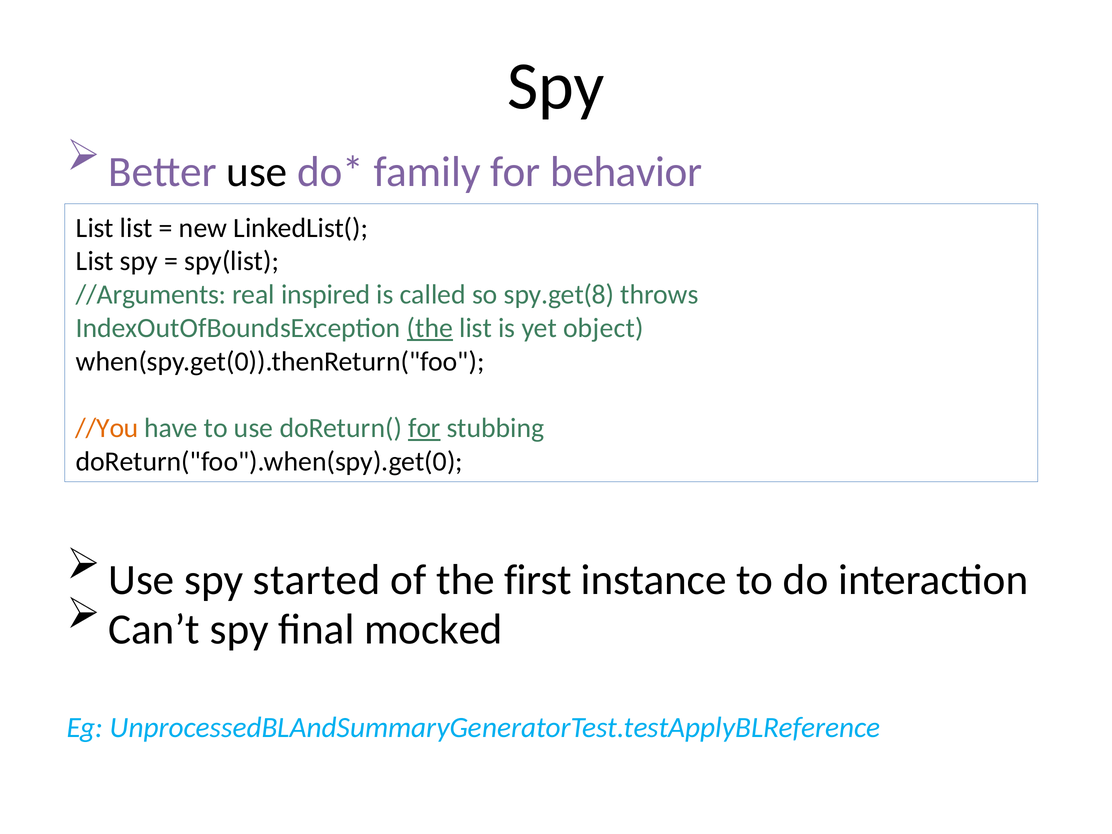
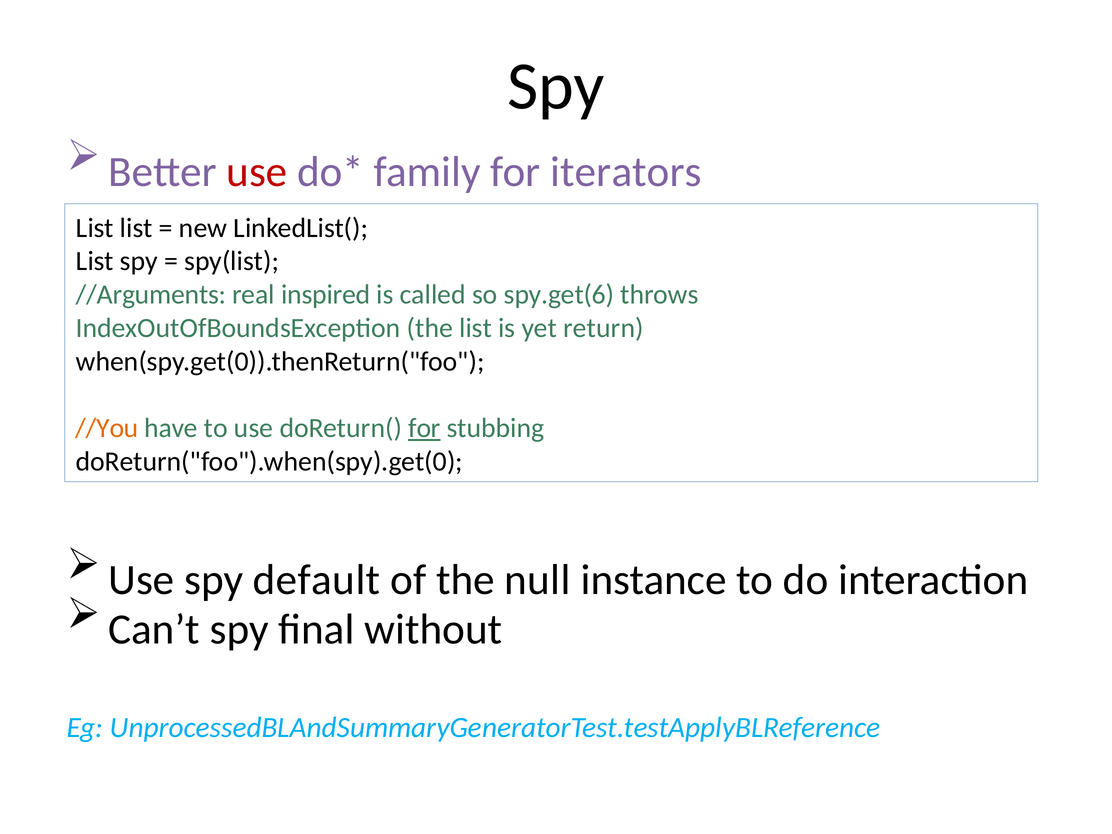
use at (257, 172) colour: black -> red
behavior: behavior -> iterators
spy.get(8: spy.get(8 -> spy.get(6
the at (430, 328) underline: present -> none
object: object -> return
started: started -> default
first: first -> null
mocked: mocked -> without
